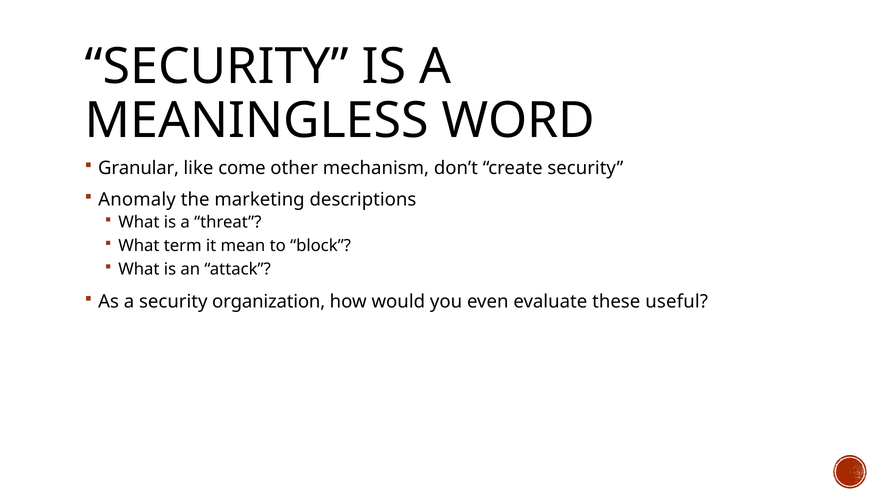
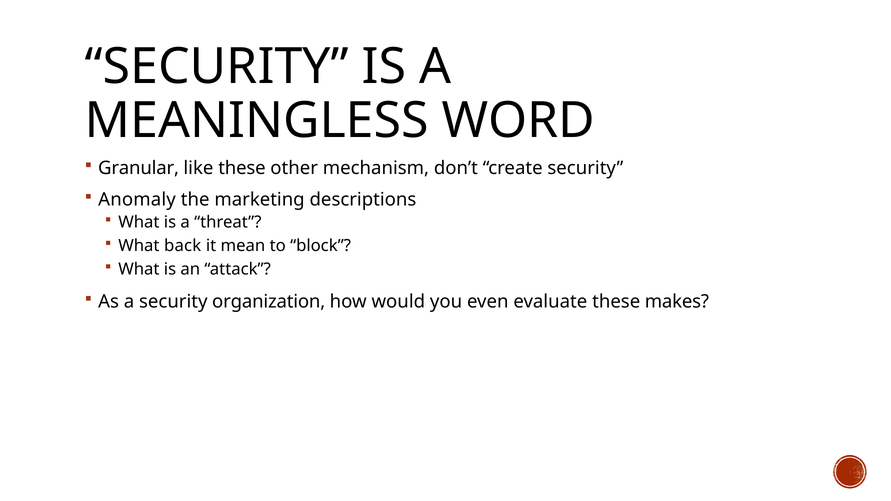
like come: come -> these
term: term -> back
useful: useful -> makes
